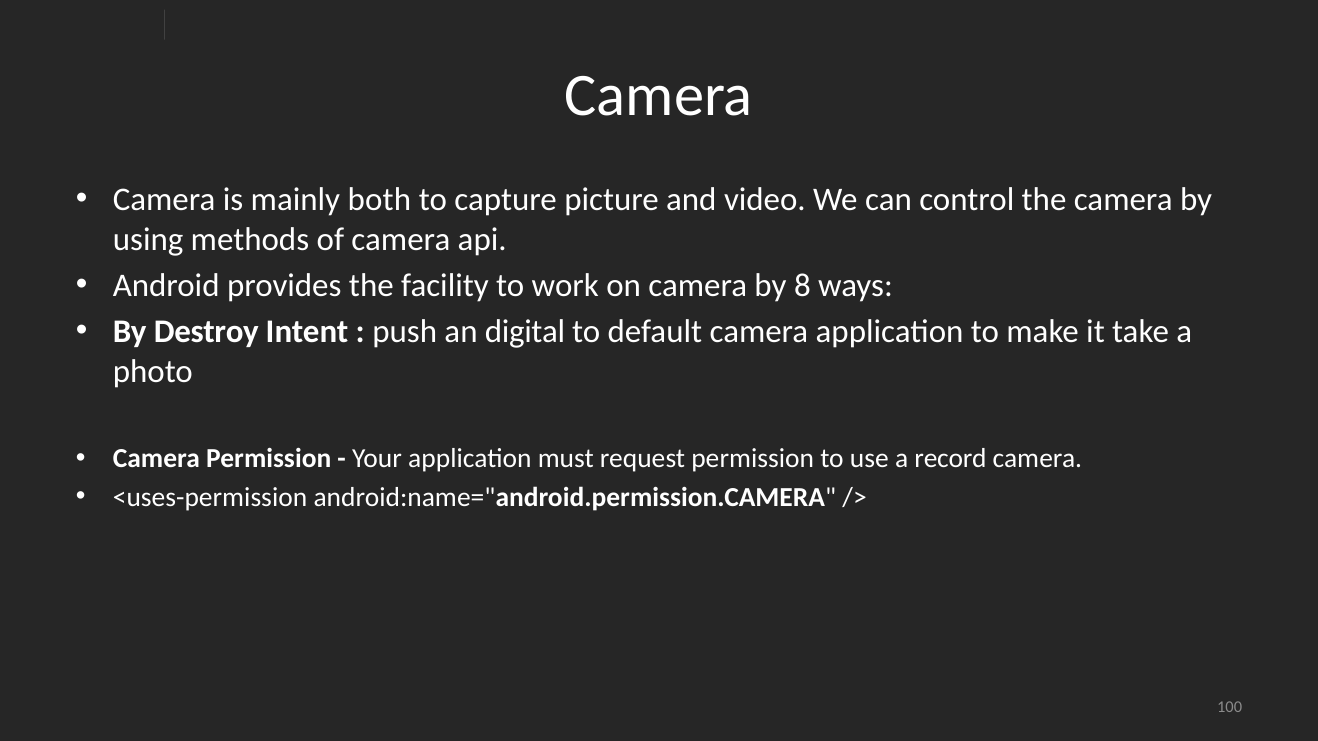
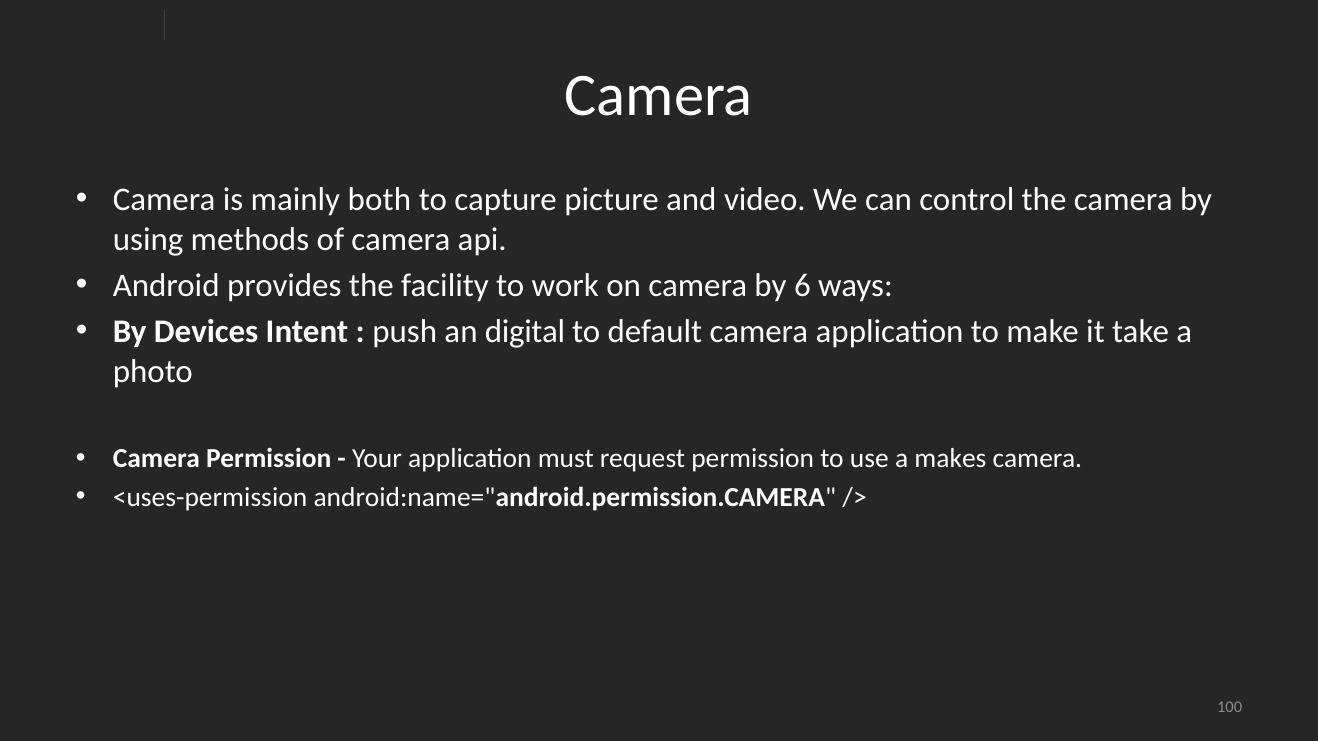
8: 8 -> 6
Destroy: Destroy -> Devices
record: record -> makes
